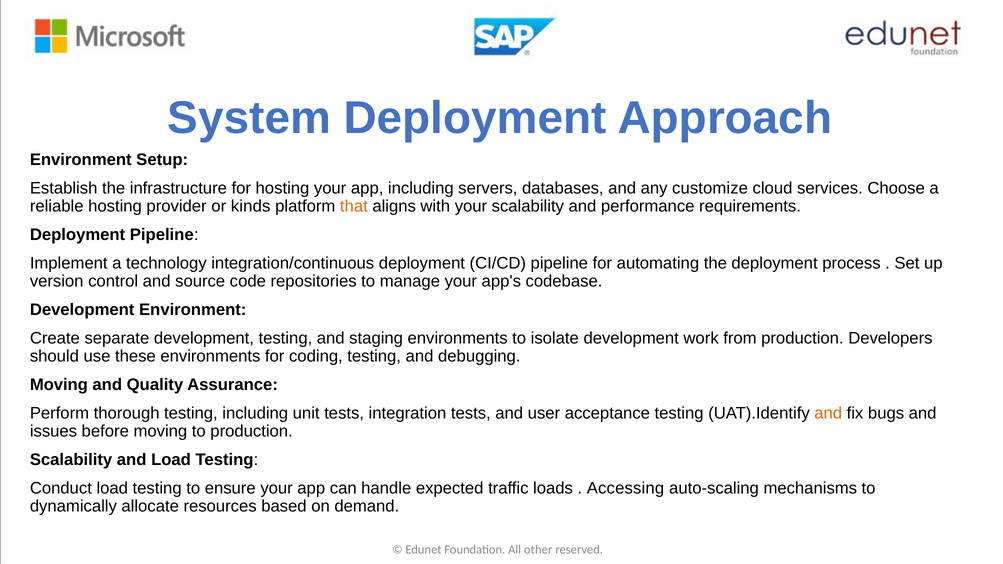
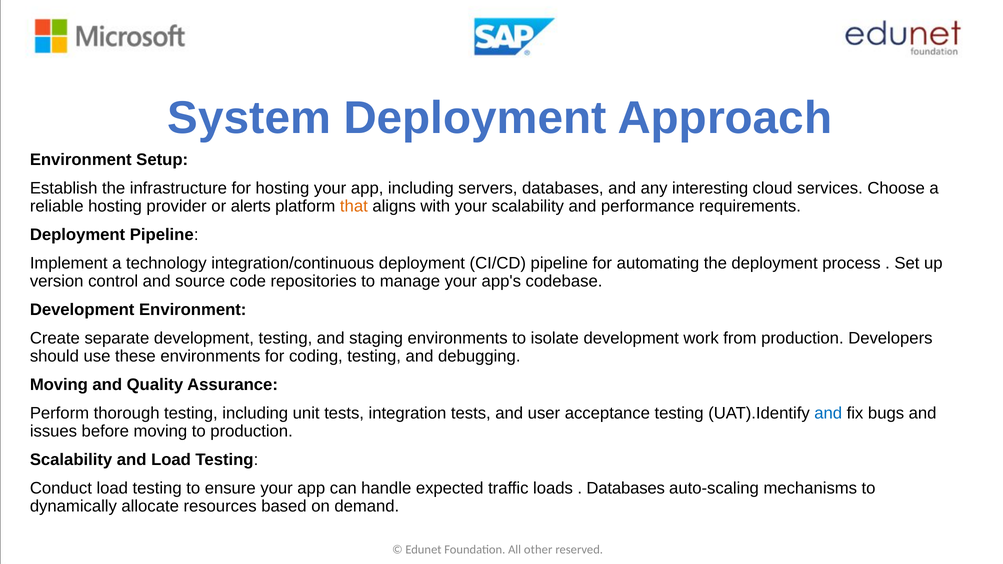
customize: customize -> interesting
kinds: kinds -> alerts
and at (828, 413) colour: orange -> blue
Accessing at (626, 488): Accessing -> Databases
